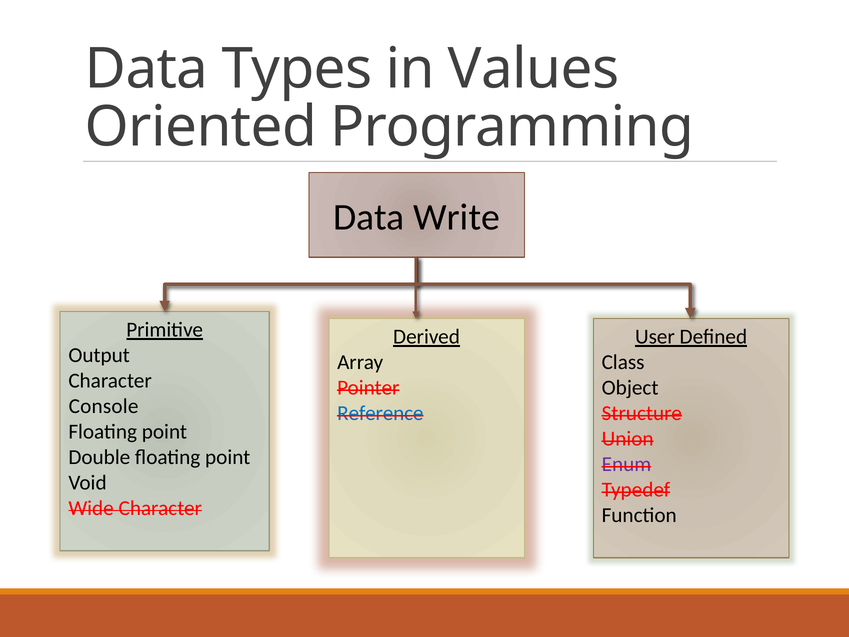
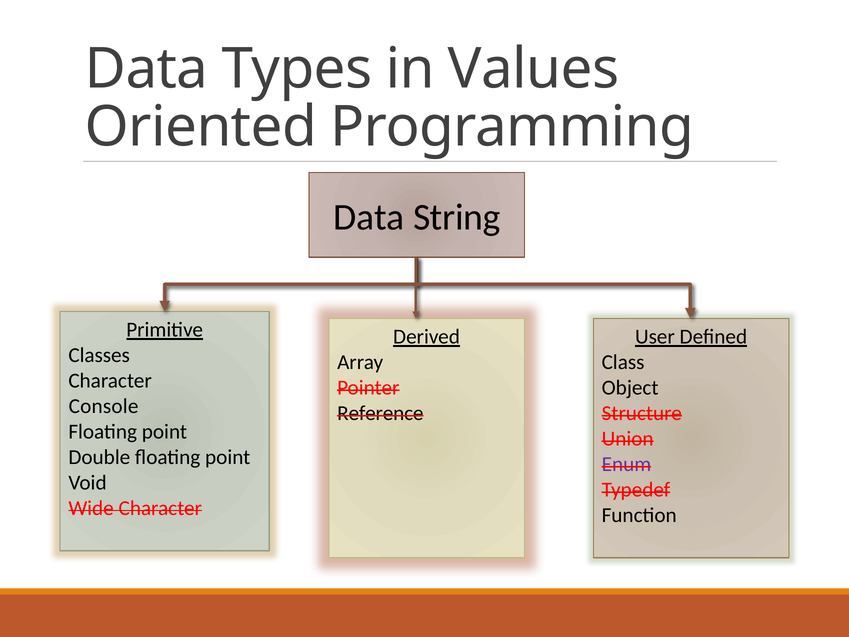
Write: Write -> String
Output: Output -> Classes
Reference colour: blue -> black
